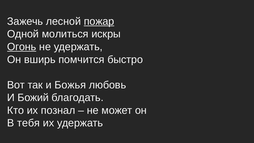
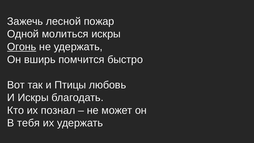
пожар underline: present -> none
Божья: Божья -> Птицы
И Божий: Божий -> Искры
